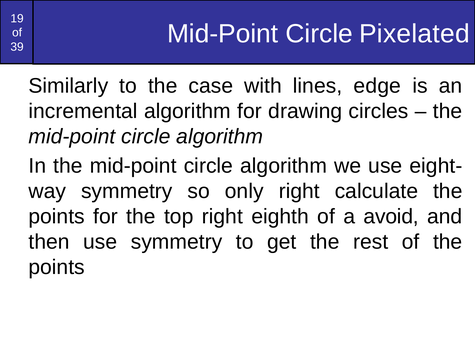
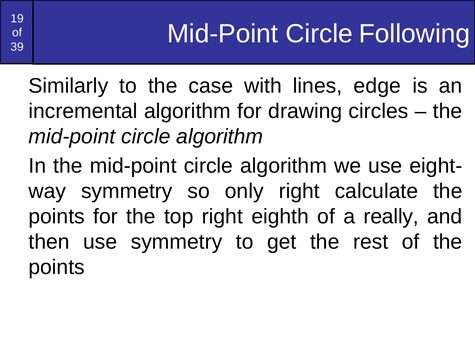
Pixelated: Pixelated -> Following
avoid: avoid -> really
